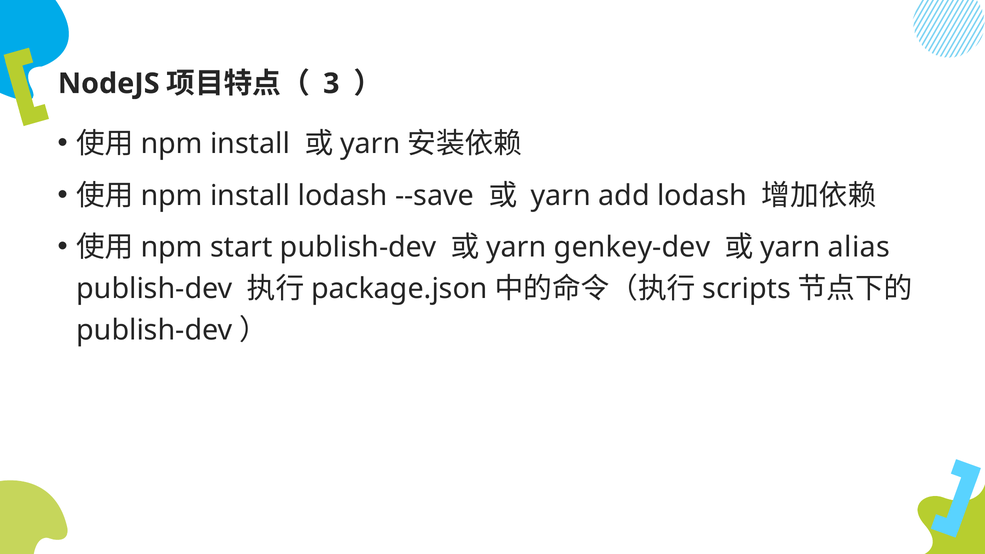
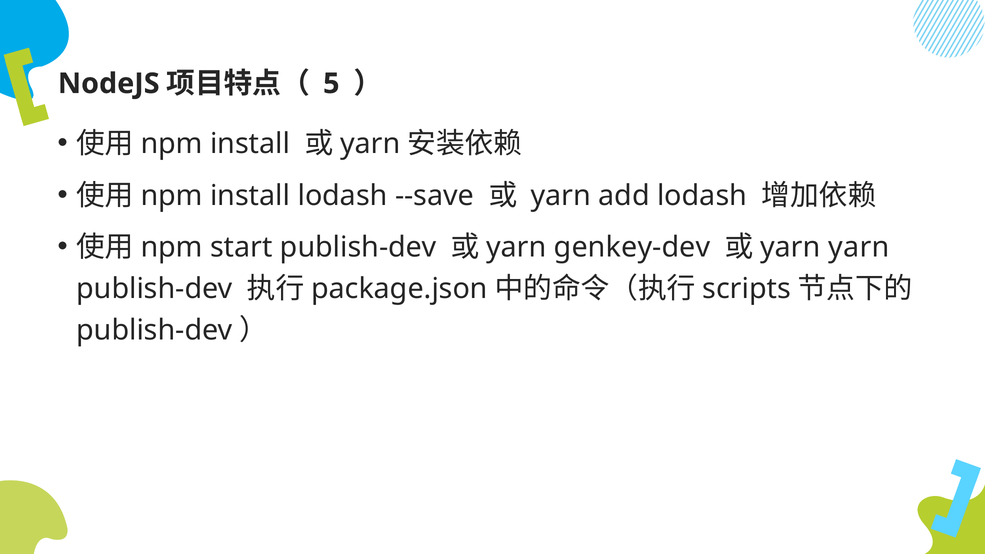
3: 3 -> 5
yarn alias: alias -> yarn
